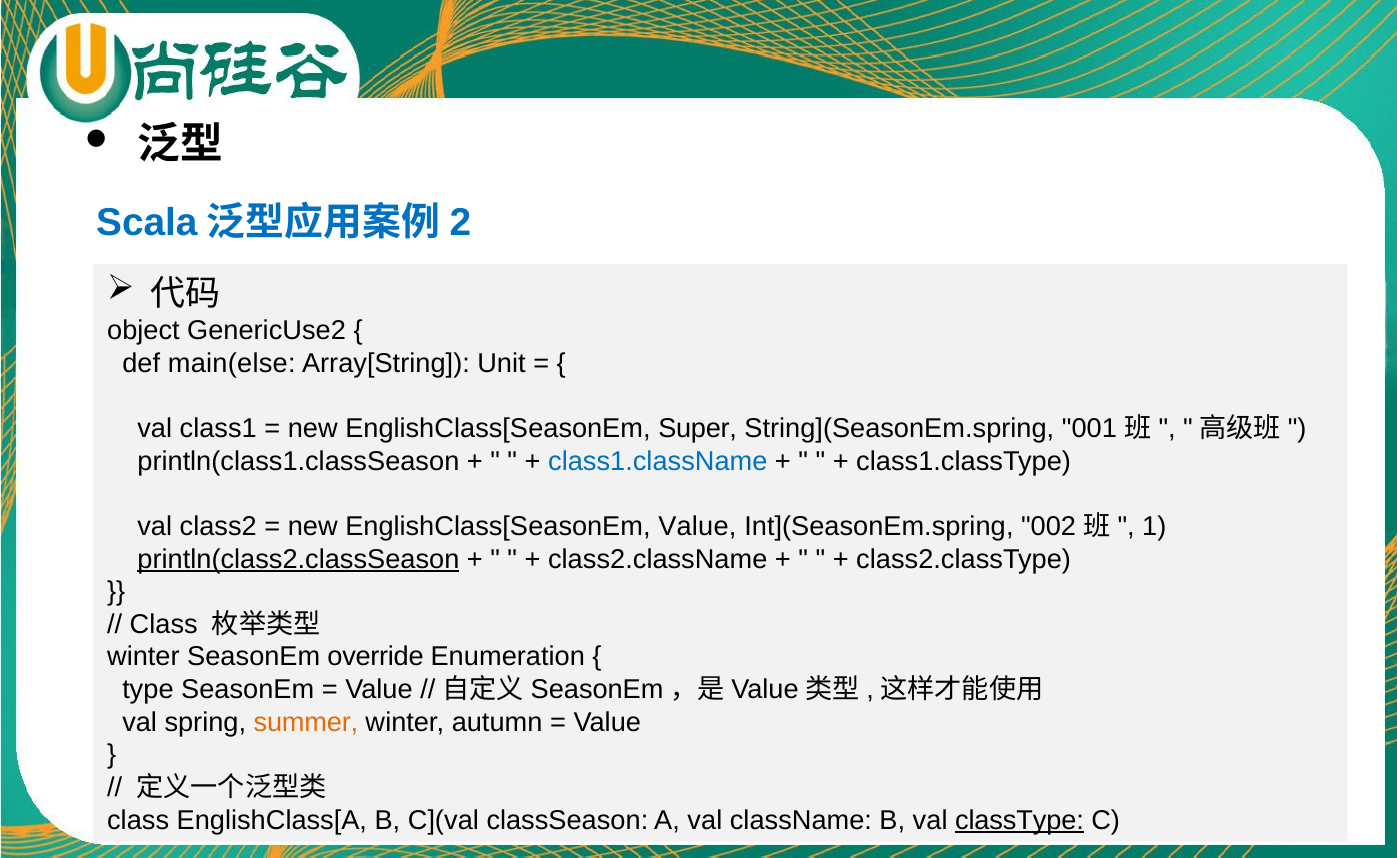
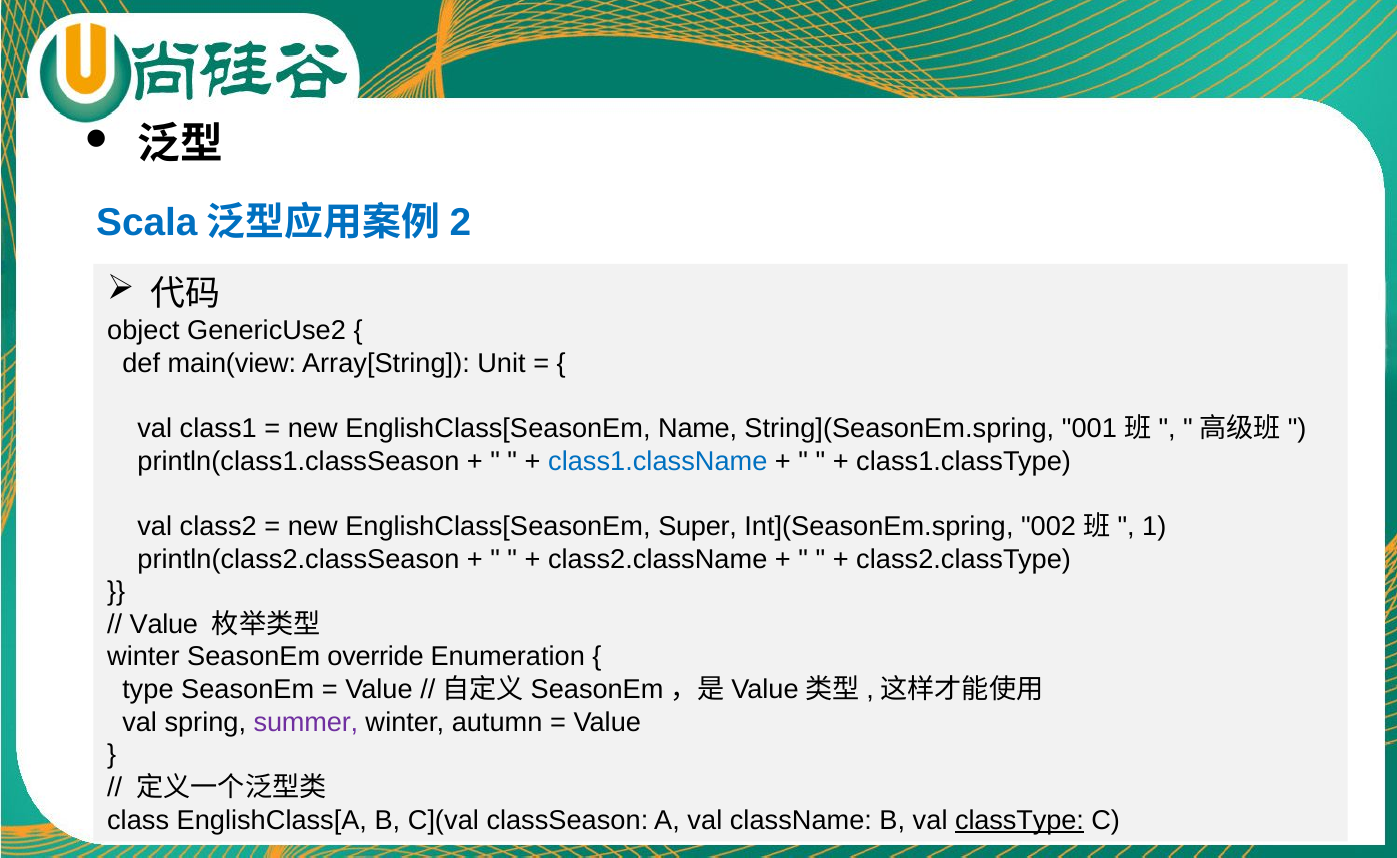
main(else: main(else -> main(view
Super: Super -> Name
EnglishClass[SeasonEm Value: Value -> Super
println(class2.classSeason underline: present -> none
Class at (164, 624): Class -> Value
summer colour: orange -> purple
